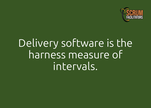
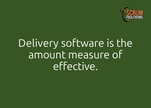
harness: harness -> amount
intervals: intervals -> effective
